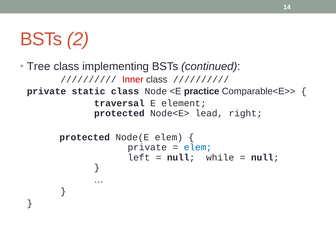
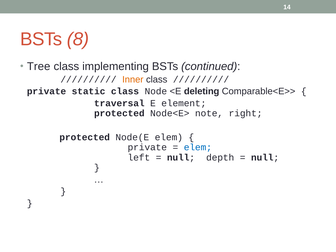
2: 2 -> 8
Inner colour: red -> orange
practice: practice -> deleting
lead: lead -> note
while: while -> depth
